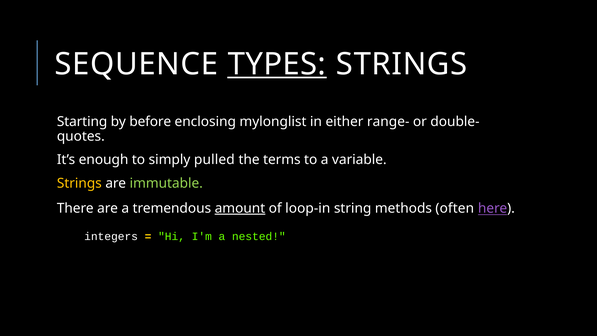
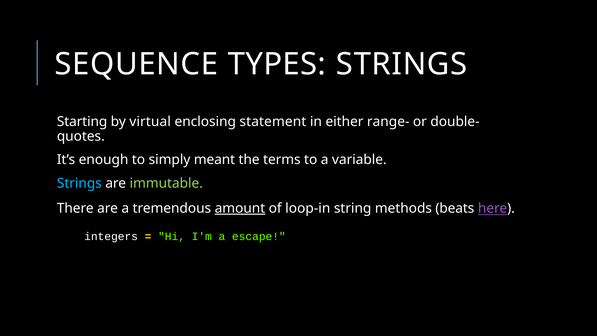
TYPES underline: present -> none
before: before -> virtual
mylonglist: mylonglist -> statement
pulled: pulled -> meant
Strings at (79, 183) colour: yellow -> light blue
often: often -> beats
nested: nested -> escape
